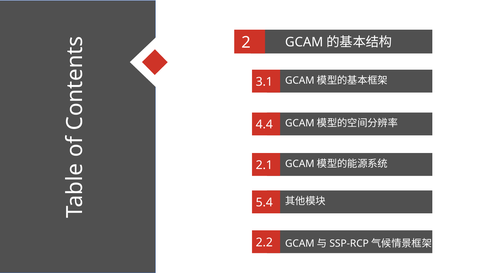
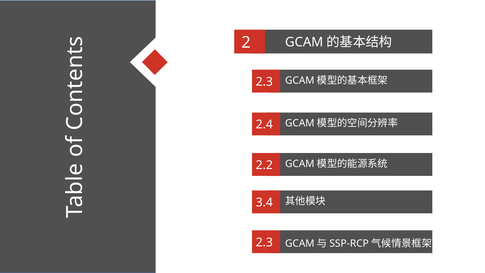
3.1 at (264, 82): 3.1 -> 2.3
4.4: 4.4 -> 2.4
2.1: 2.1 -> 2.2
5.4: 5.4 -> 3.4
2.2 at (264, 242): 2.2 -> 2.3
